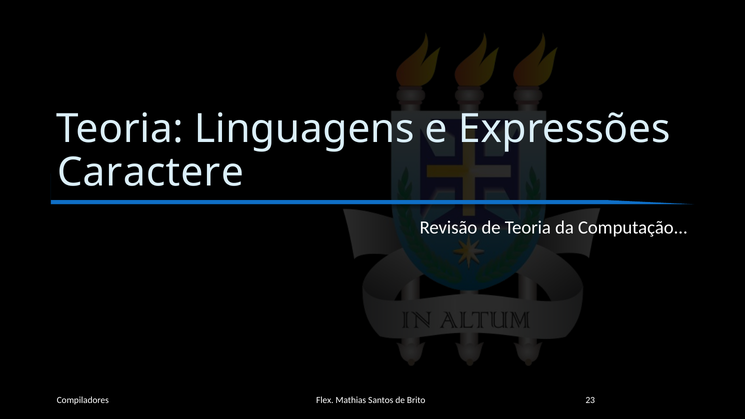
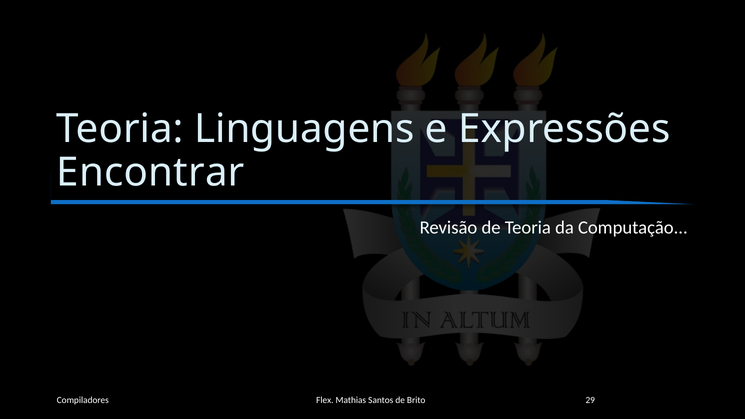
Caractere: Caractere -> Encontrar
23: 23 -> 29
